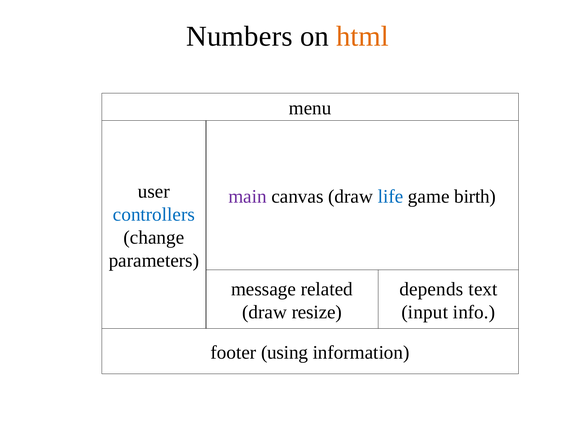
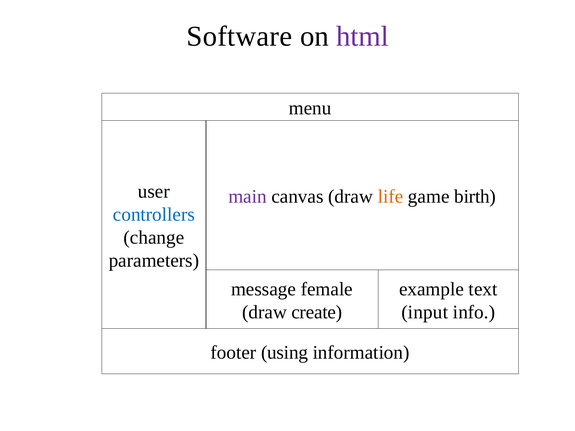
Numbers: Numbers -> Software
html colour: orange -> purple
life colour: blue -> orange
related: related -> female
depends: depends -> example
resize: resize -> create
